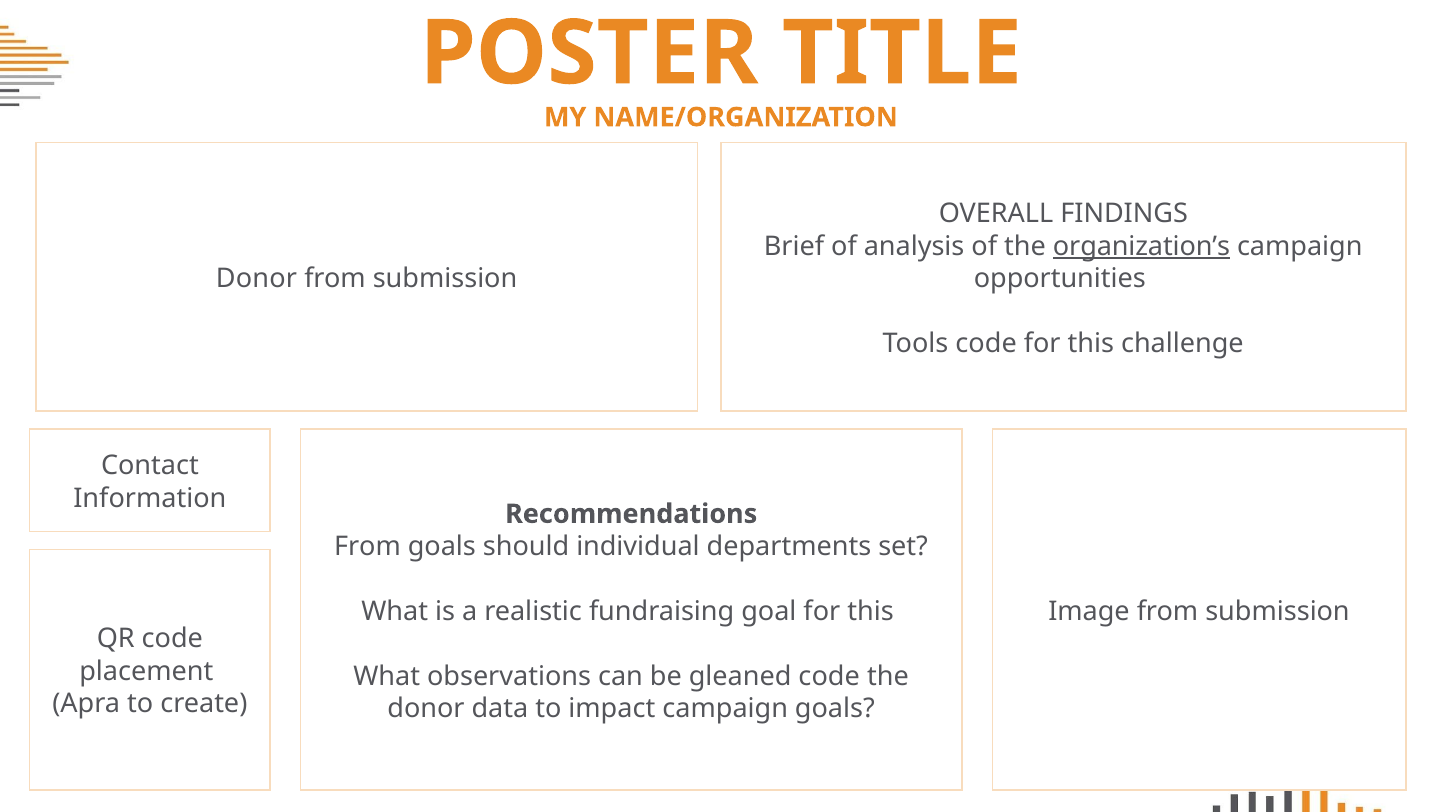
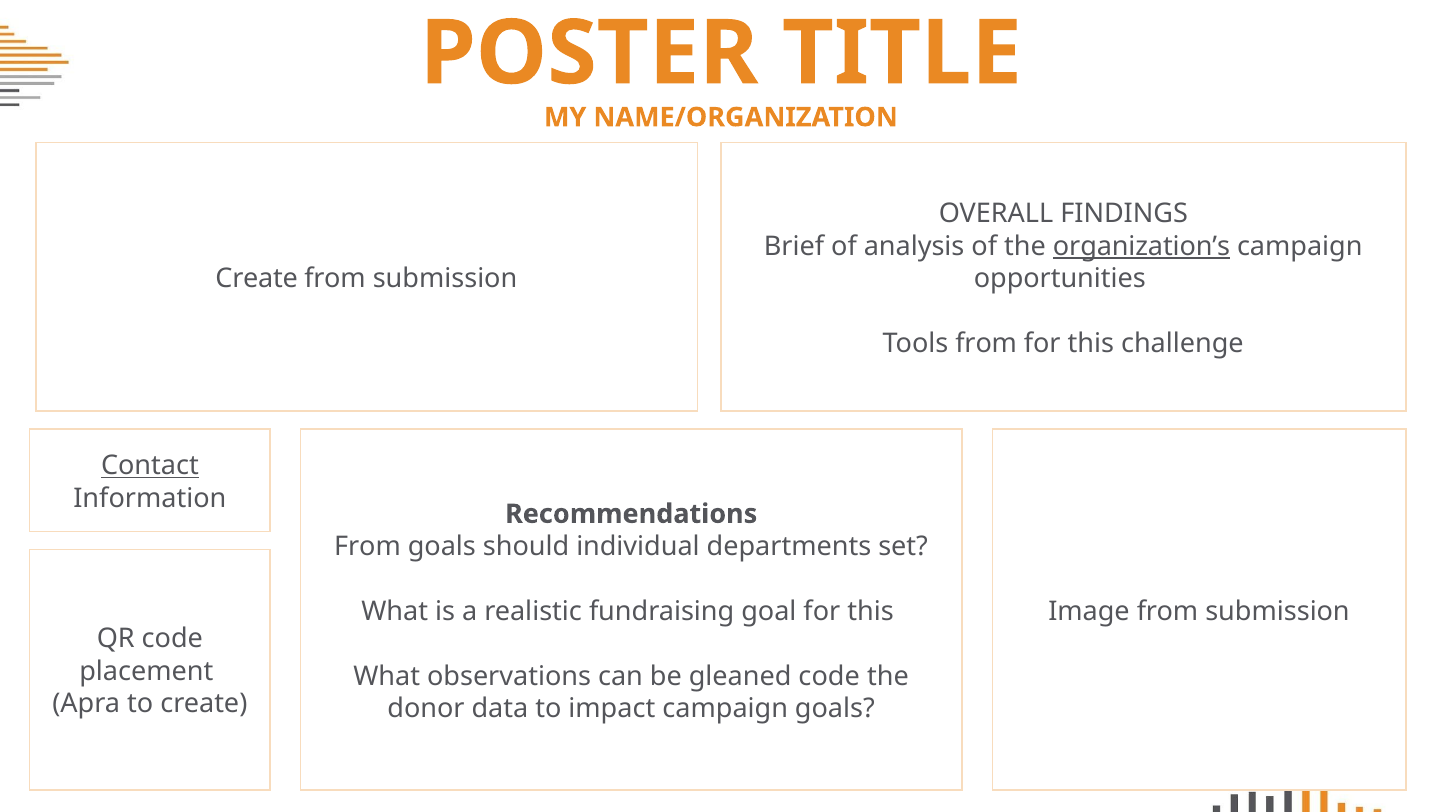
Donor at (256, 279): Donor -> Create
Tools code: code -> from
Contact underline: none -> present
